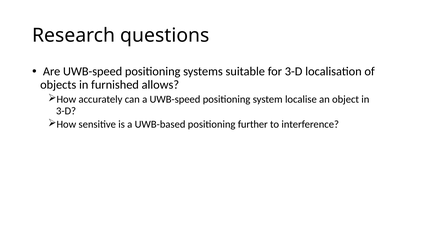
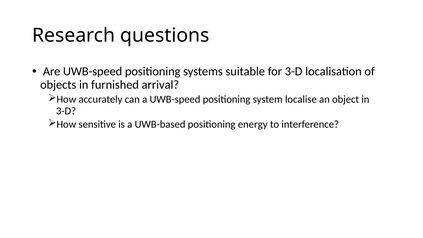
allows: allows -> arrival
further: further -> energy
